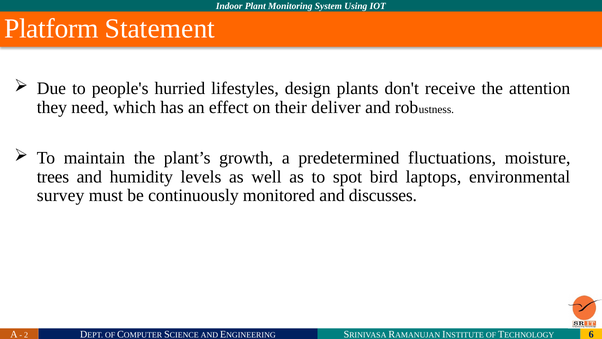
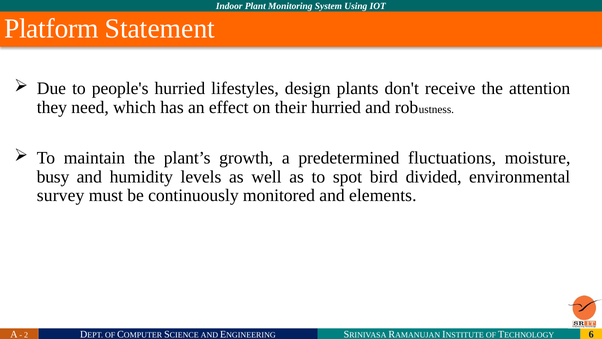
their deliver: deliver -> hurried
trees: trees -> busy
laptops: laptops -> divided
discusses: discusses -> elements
